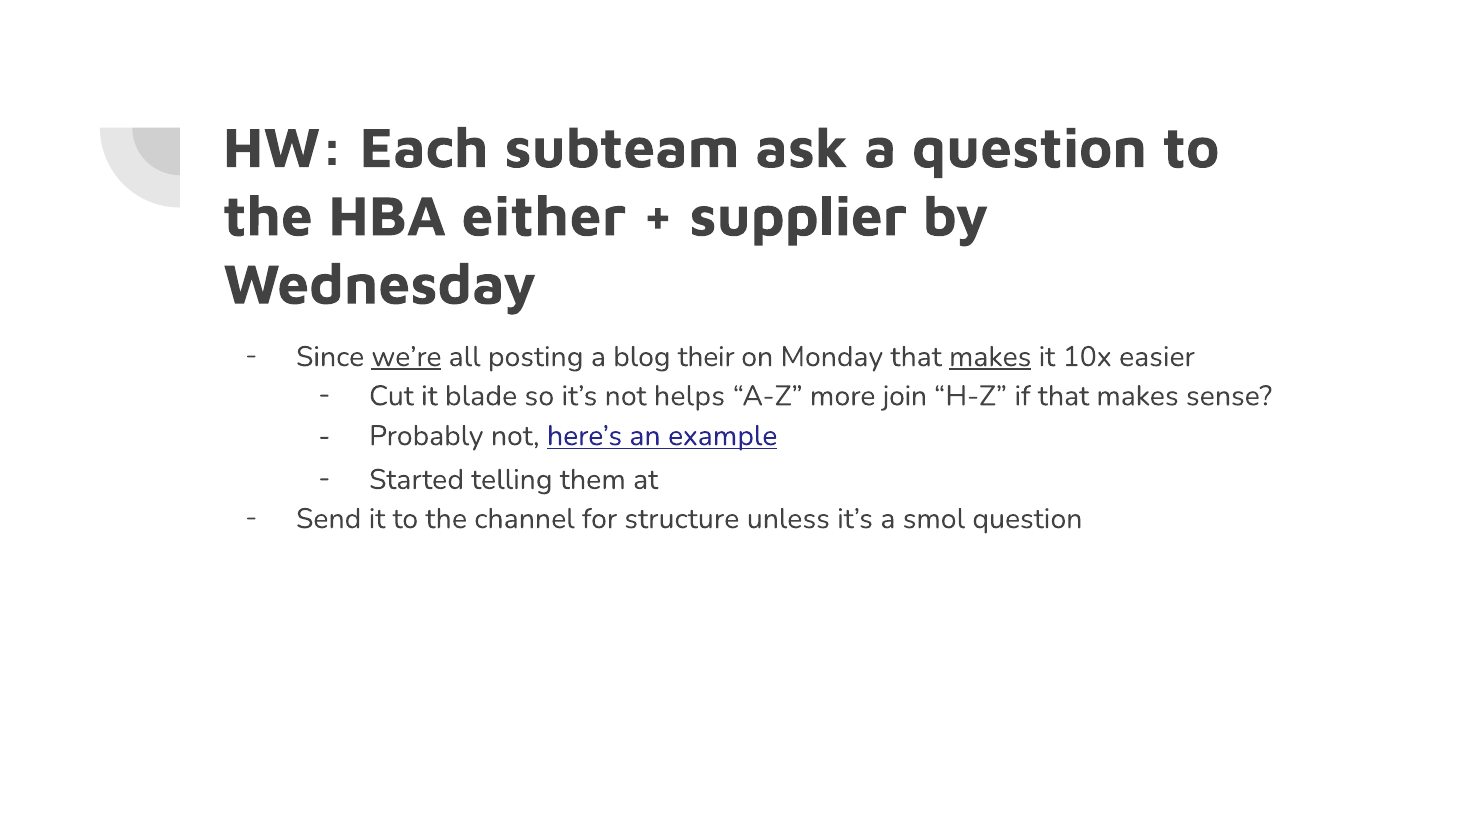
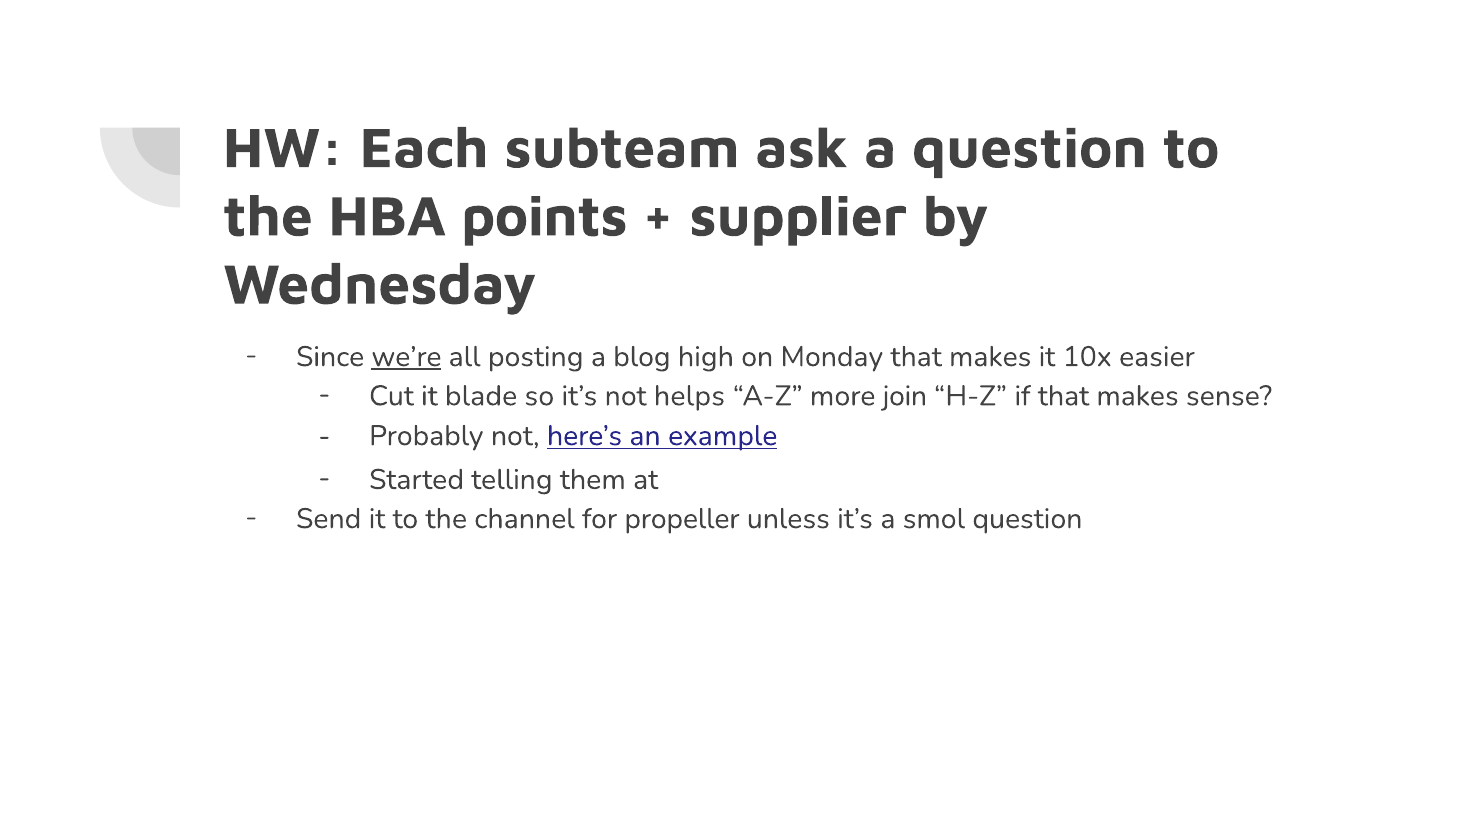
either: either -> points
their: their -> high
makes at (990, 357) underline: present -> none
structure: structure -> propeller
